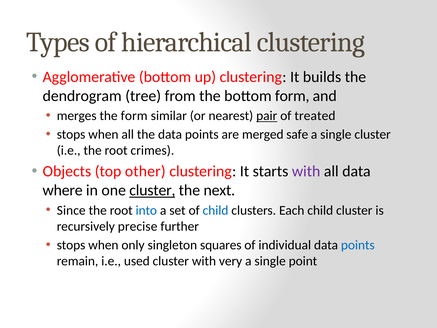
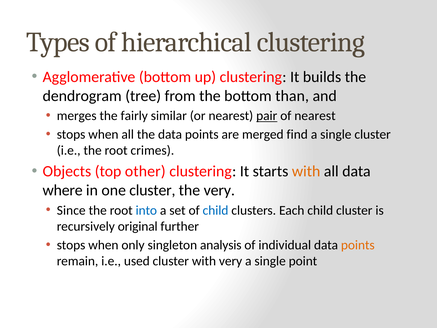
bottom form: form -> than
the form: form -> fairly
of treated: treated -> nearest
safe: safe -> find
with at (306, 171) colour: purple -> orange
cluster at (152, 190) underline: present -> none
the next: next -> very
precise: precise -> original
squares: squares -> analysis
points at (358, 245) colour: blue -> orange
